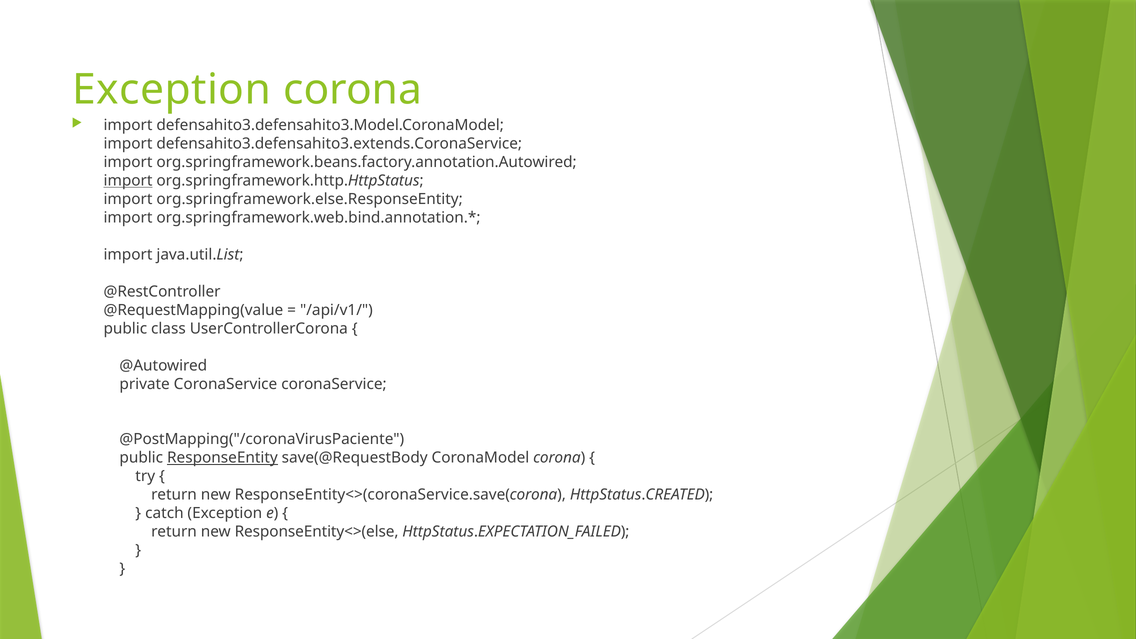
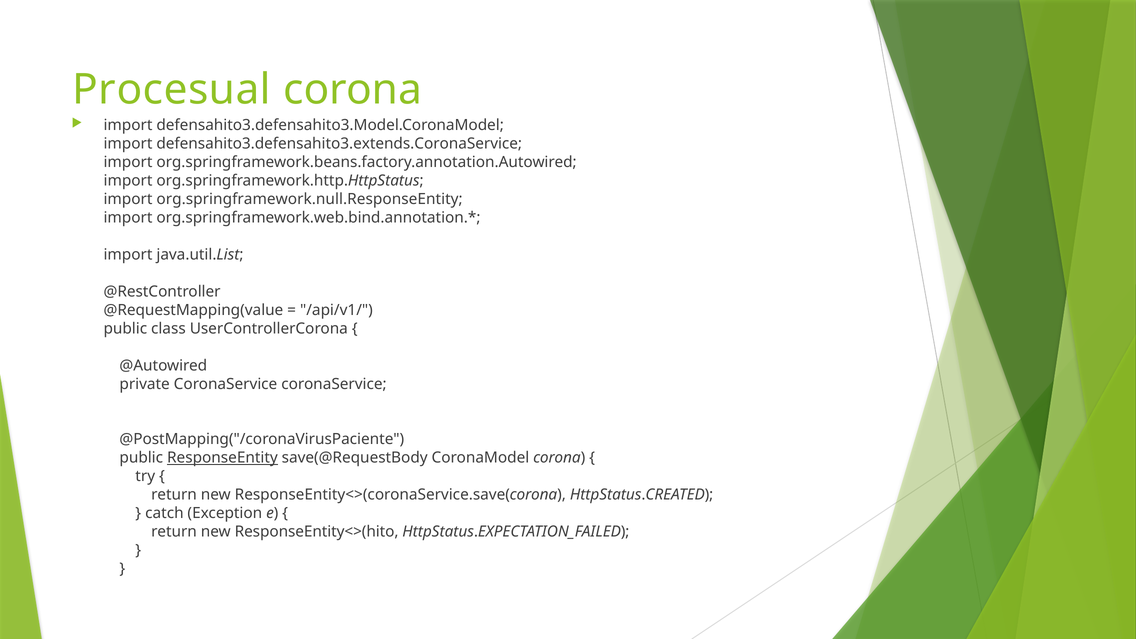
Exception at (172, 90): Exception -> Procesual
import at (128, 181) underline: present -> none
org.springframework.else.ResponseEntity: org.springframework.else.ResponseEntity -> org.springframework.null.ResponseEntity
ResponseEntity<>(else: ResponseEntity<>(else -> ResponseEntity<>(hito
